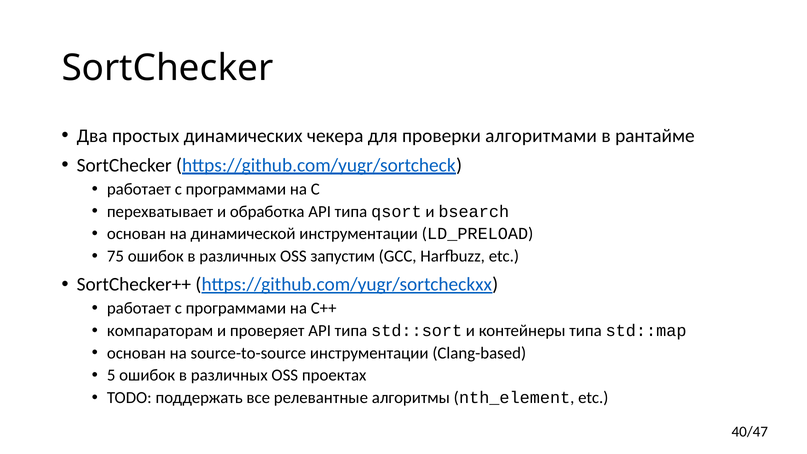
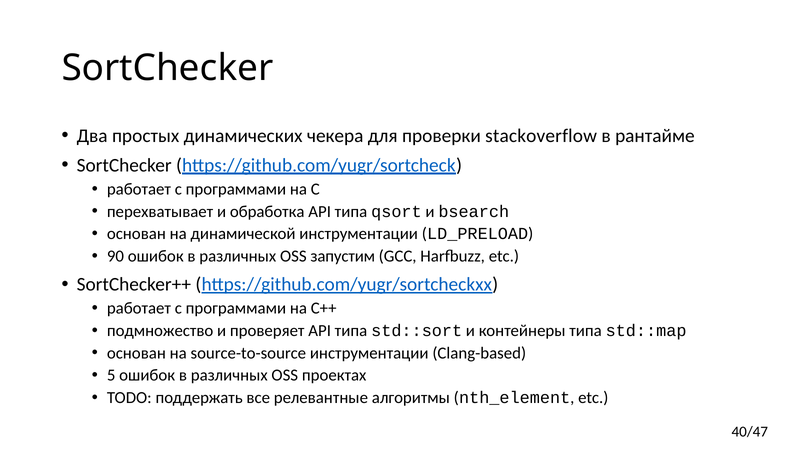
алгоритмами: алгоритмами -> stackoverflow
75: 75 -> 90
компараторам: компараторам -> подмножество
